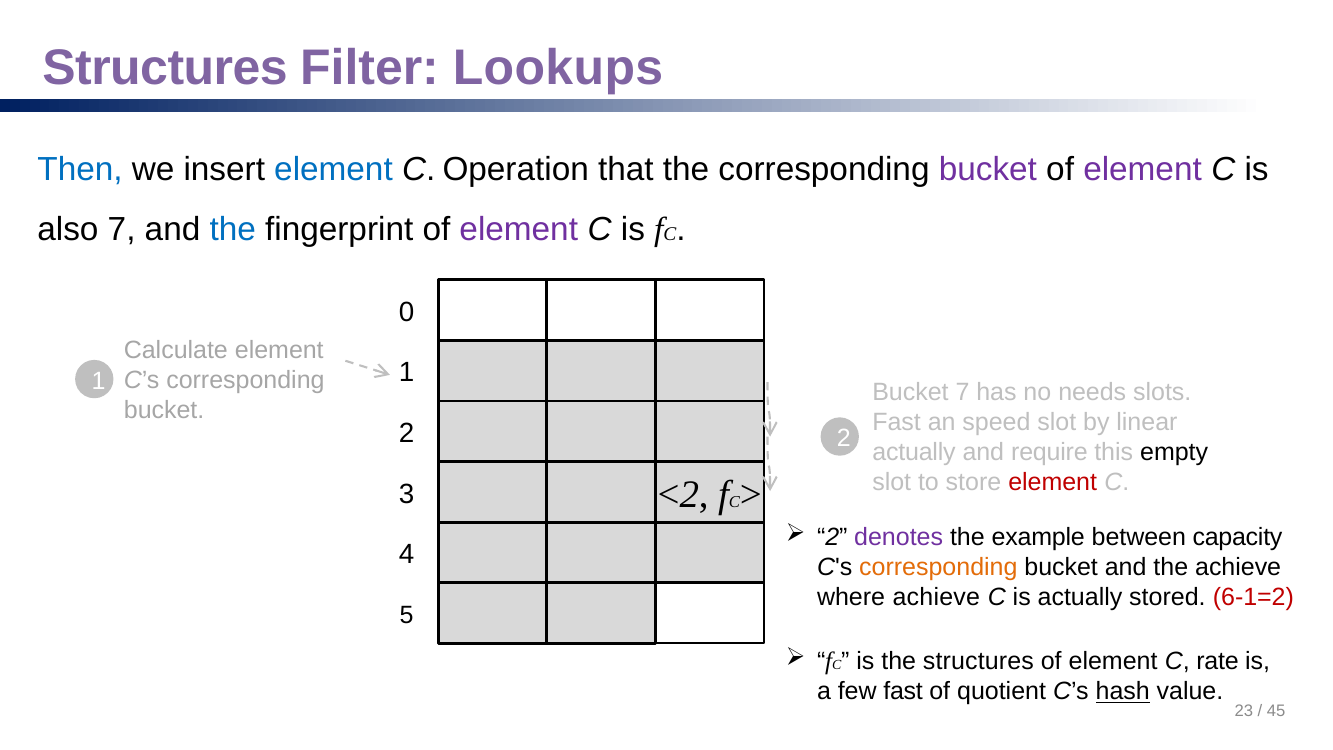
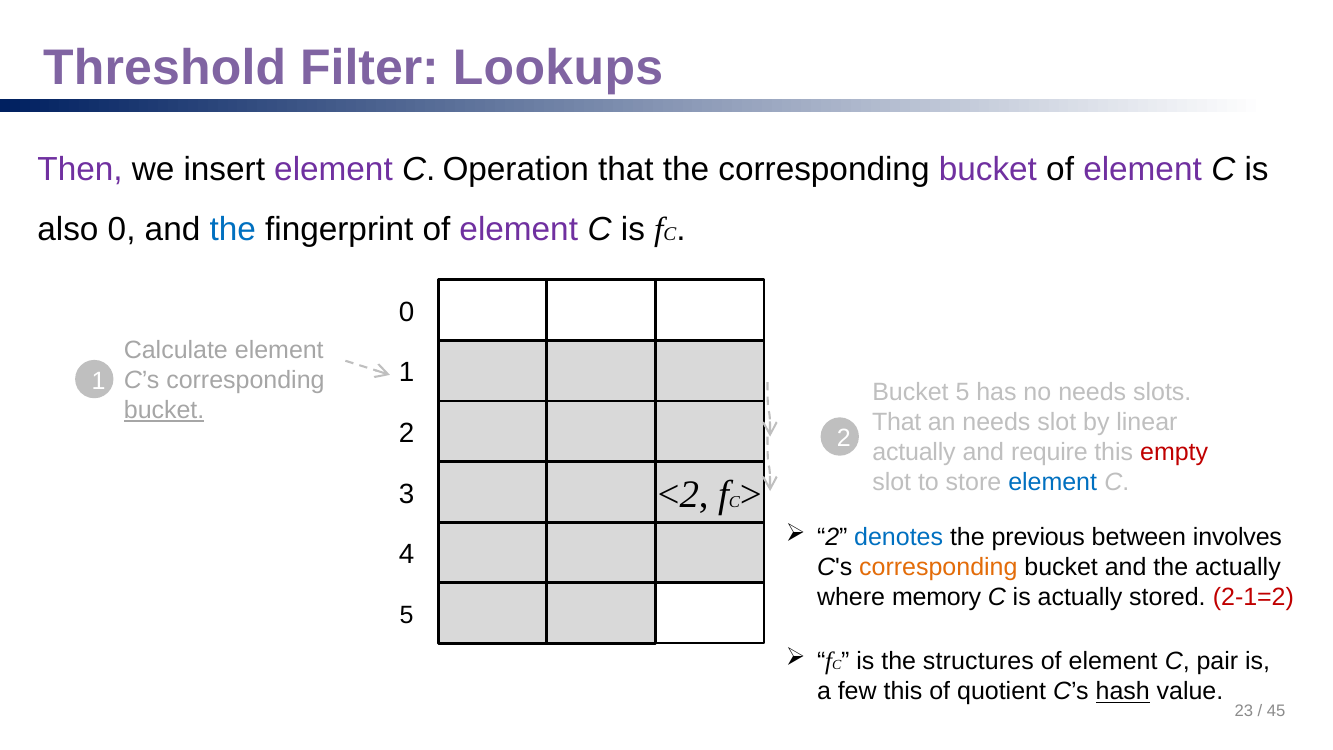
Structures at (165, 68): Structures -> Threshold
Then colour: blue -> purple
element at (333, 170) colour: blue -> purple
also 7: 7 -> 0
Bucket 7: 7 -> 5
bucket at (164, 410) underline: none -> present
Fast at (897, 423): Fast -> That
an speed: speed -> needs
empty colour: black -> red
element at (1053, 483) colour: red -> blue
denotes colour: purple -> blue
example: example -> previous
capacity: capacity -> involves
the achieve: achieve -> actually
where achieve: achieve -> memory
6-1=2: 6-1=2 -> 2-1=2
rate: rate -> pair
few fast: fast -> this
